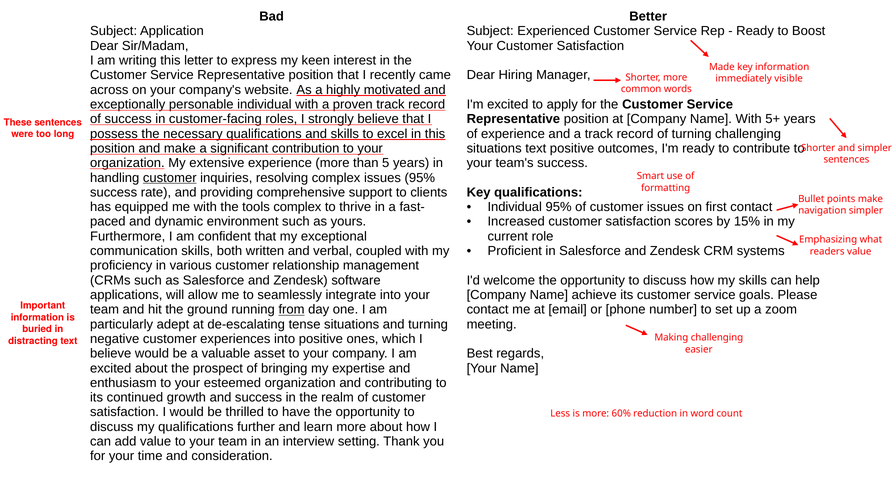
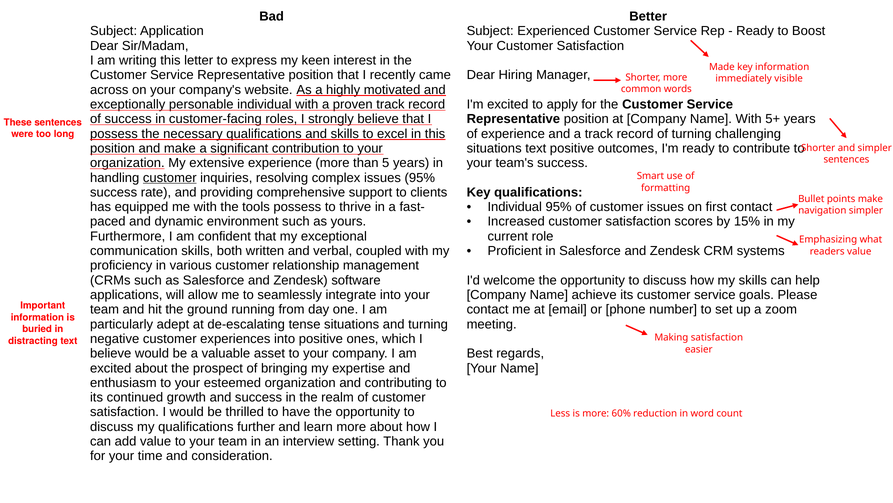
tools complex: complex -> possess
from underline: present -> none
Making challenging: challenging -> satisfaction
